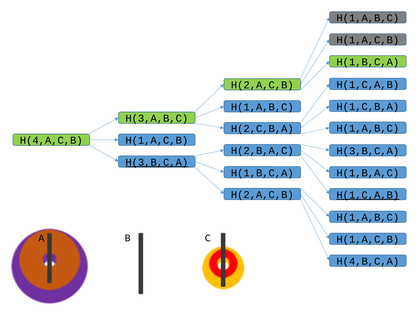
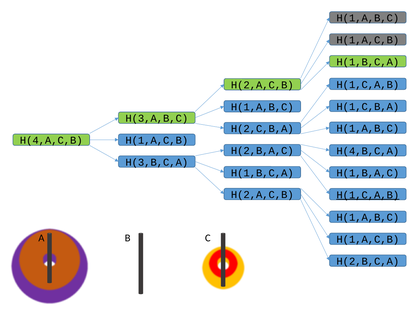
H(3,B,C,A at (368, 151): H(3,B,C,A -> H(4,B,C,A
H(3,B,C,A at (157, 162) underline: present -> none
H(4,B,C,A: H(4,B,C,A -> H(2,B,C,A
